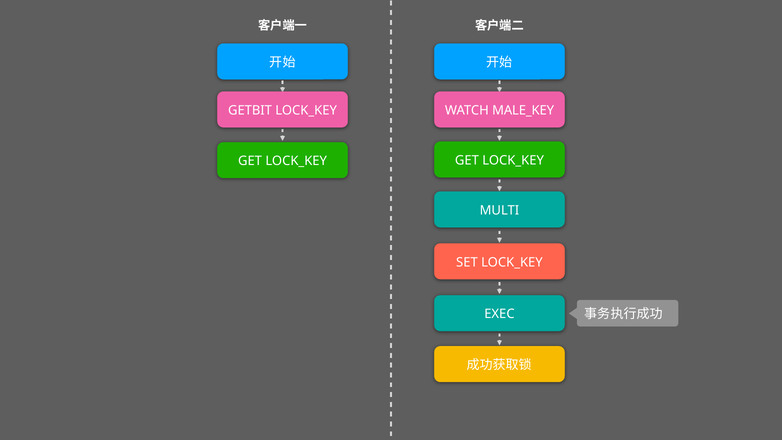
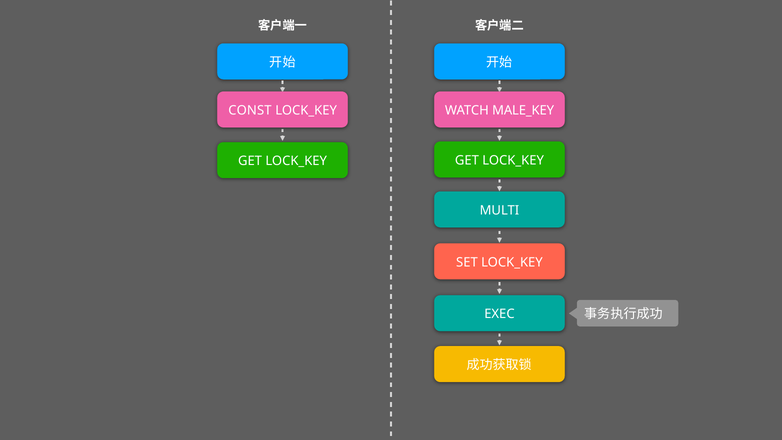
GETBIT: GETBIT -> CONST
